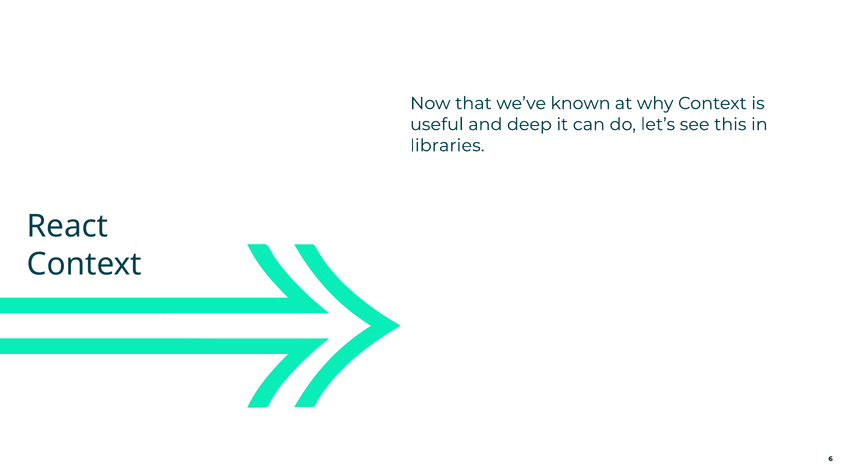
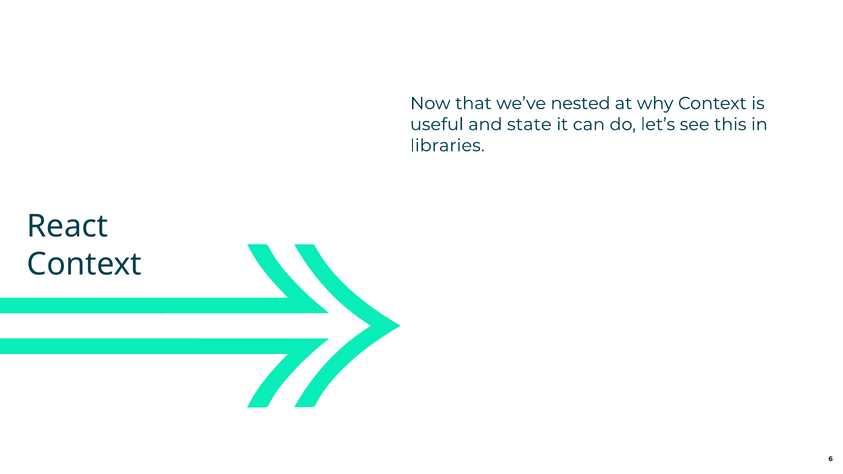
known: known -> nested
deep: deep -> state
